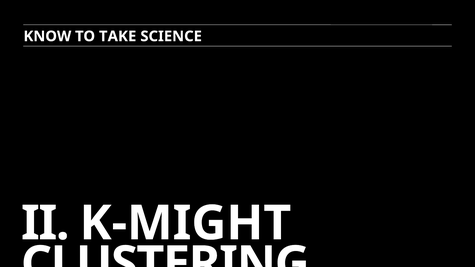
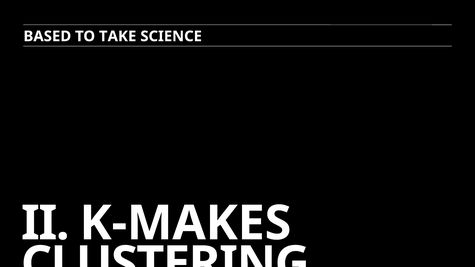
KNOW: KNOW -> BASED
K-MIGHT: K-MIGHT -> K-MAKES
